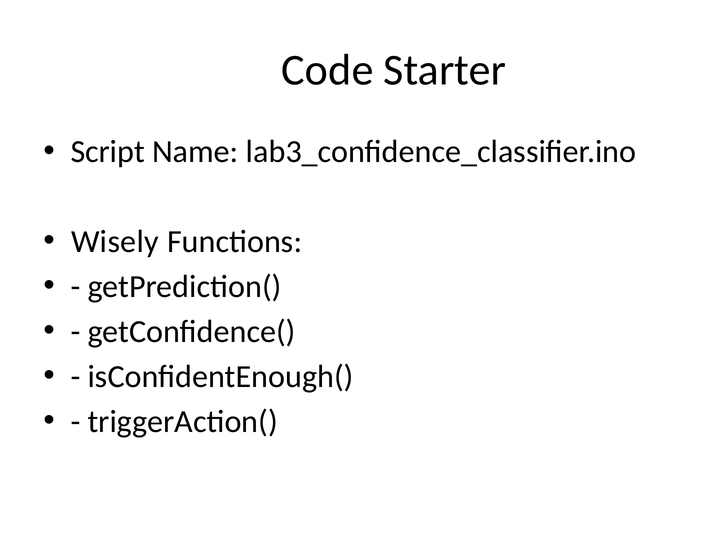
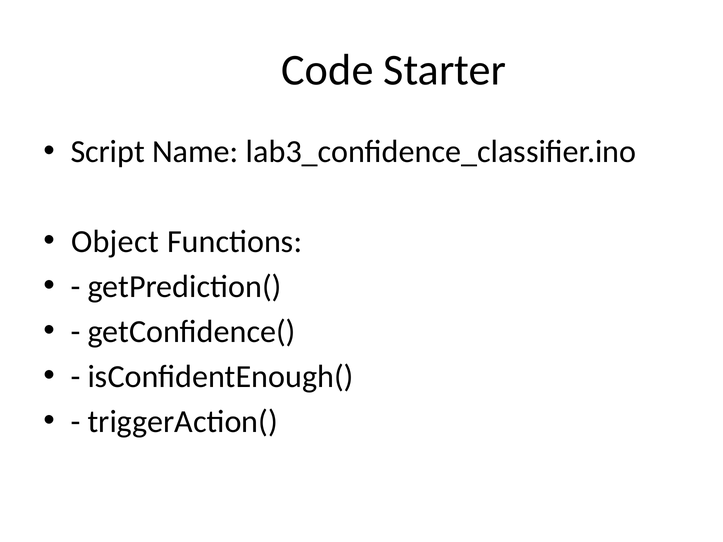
Wisely: Wisely -> Object
